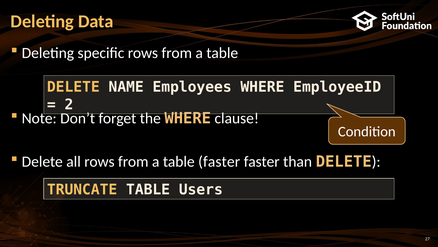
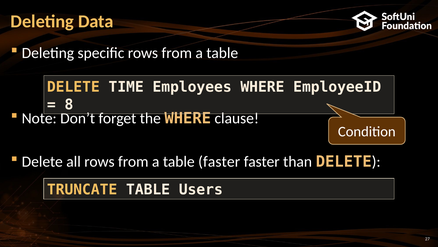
NAME: NAME -> TIME
2: 2 -> 8
